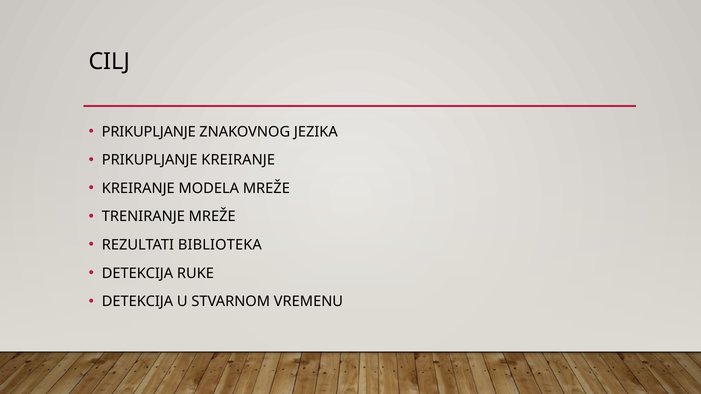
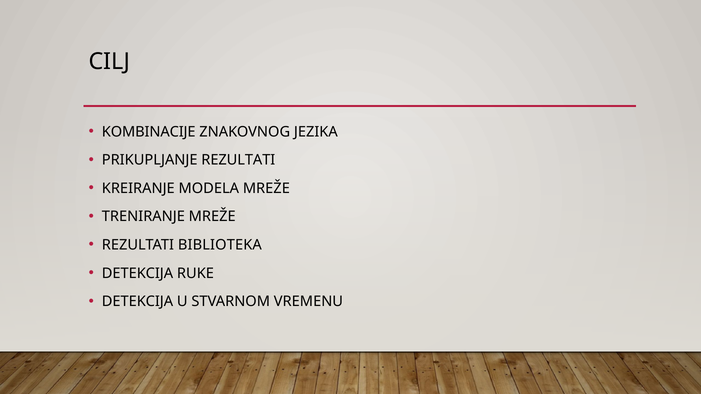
PRIKUPLJANJE at (149, 132): PRIKUPLJANJE -> KOMBINACIJE
PRIKUPLJANJE KREIRANJE: KREIRANJE -> REZULTATI
